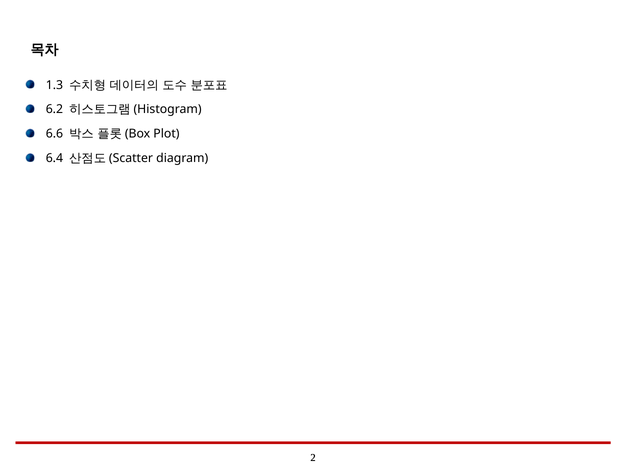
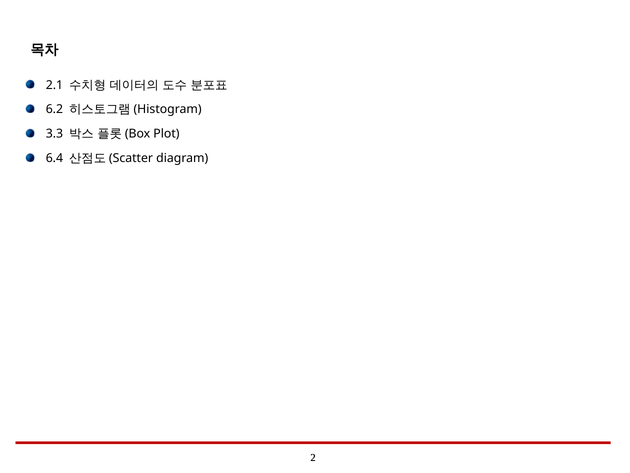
1.3: 1.3 -> 2.1
6.6: 6.6 -> 3.3
